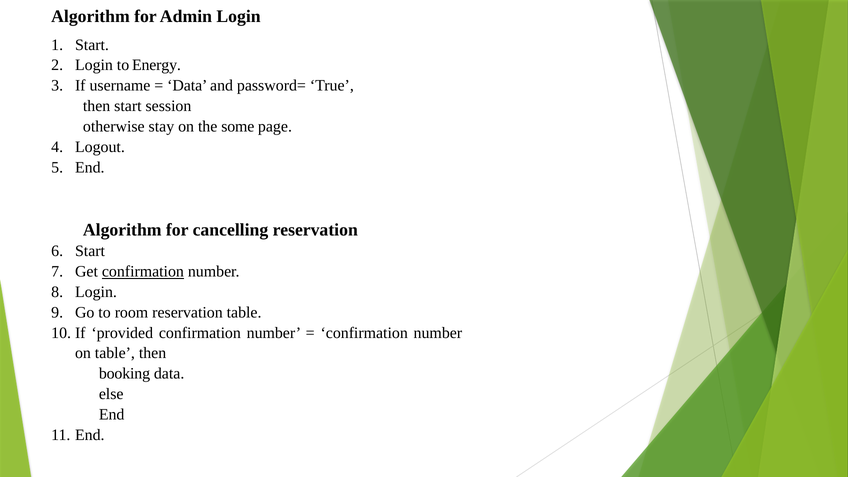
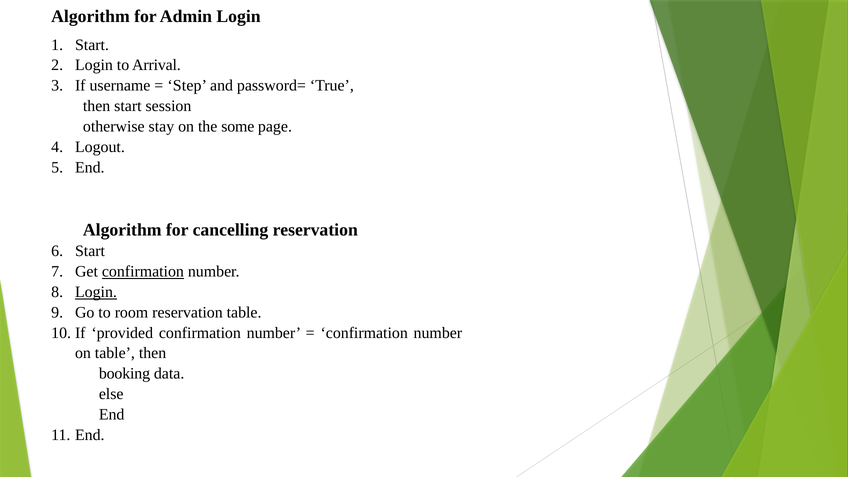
Energy: Energy -> Arrival
Data at (187, 86): Data -> Step
Login at (96, 292) underline: none -> present
